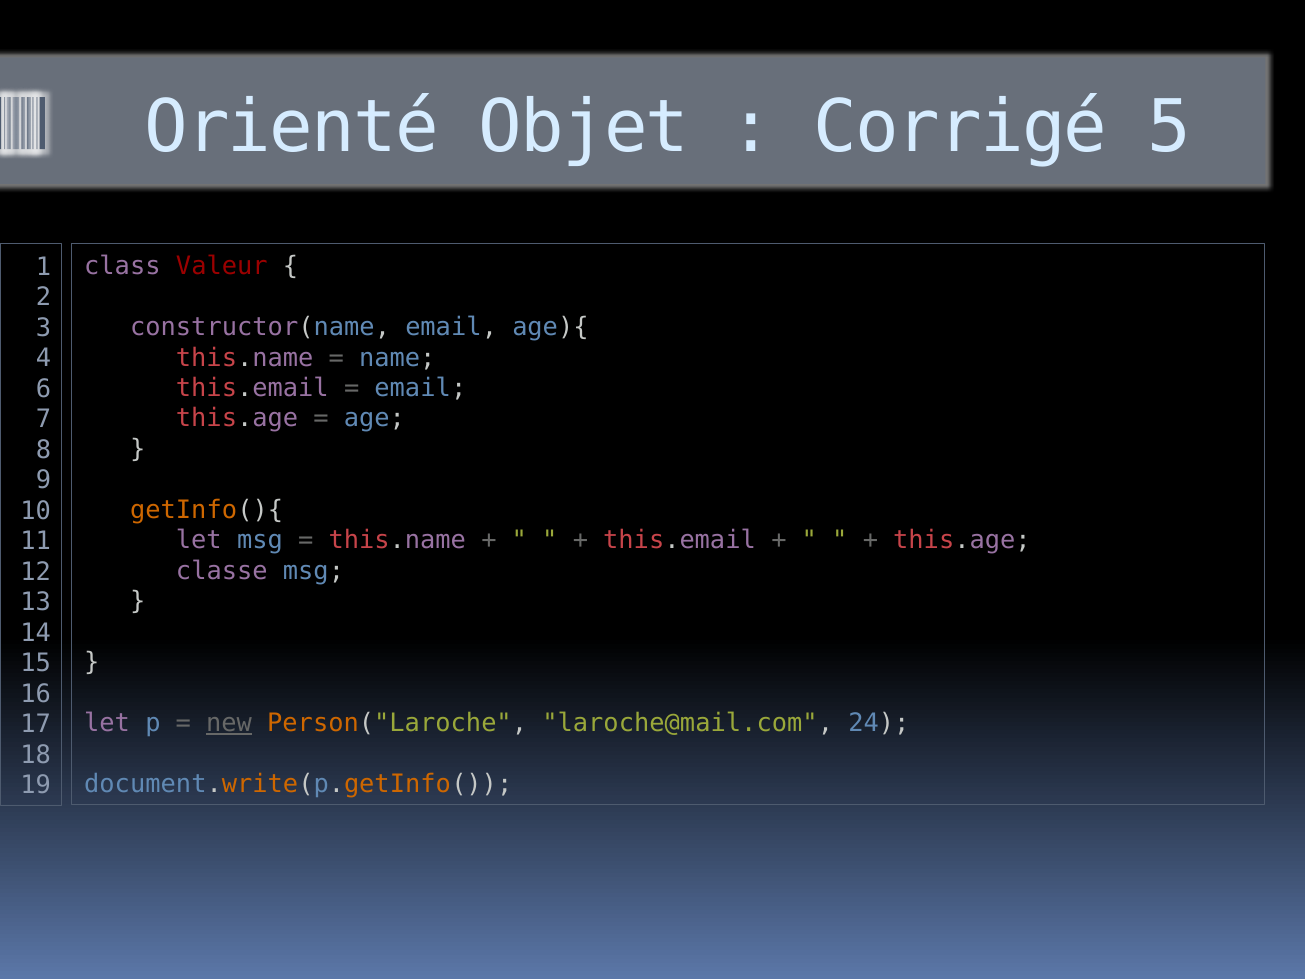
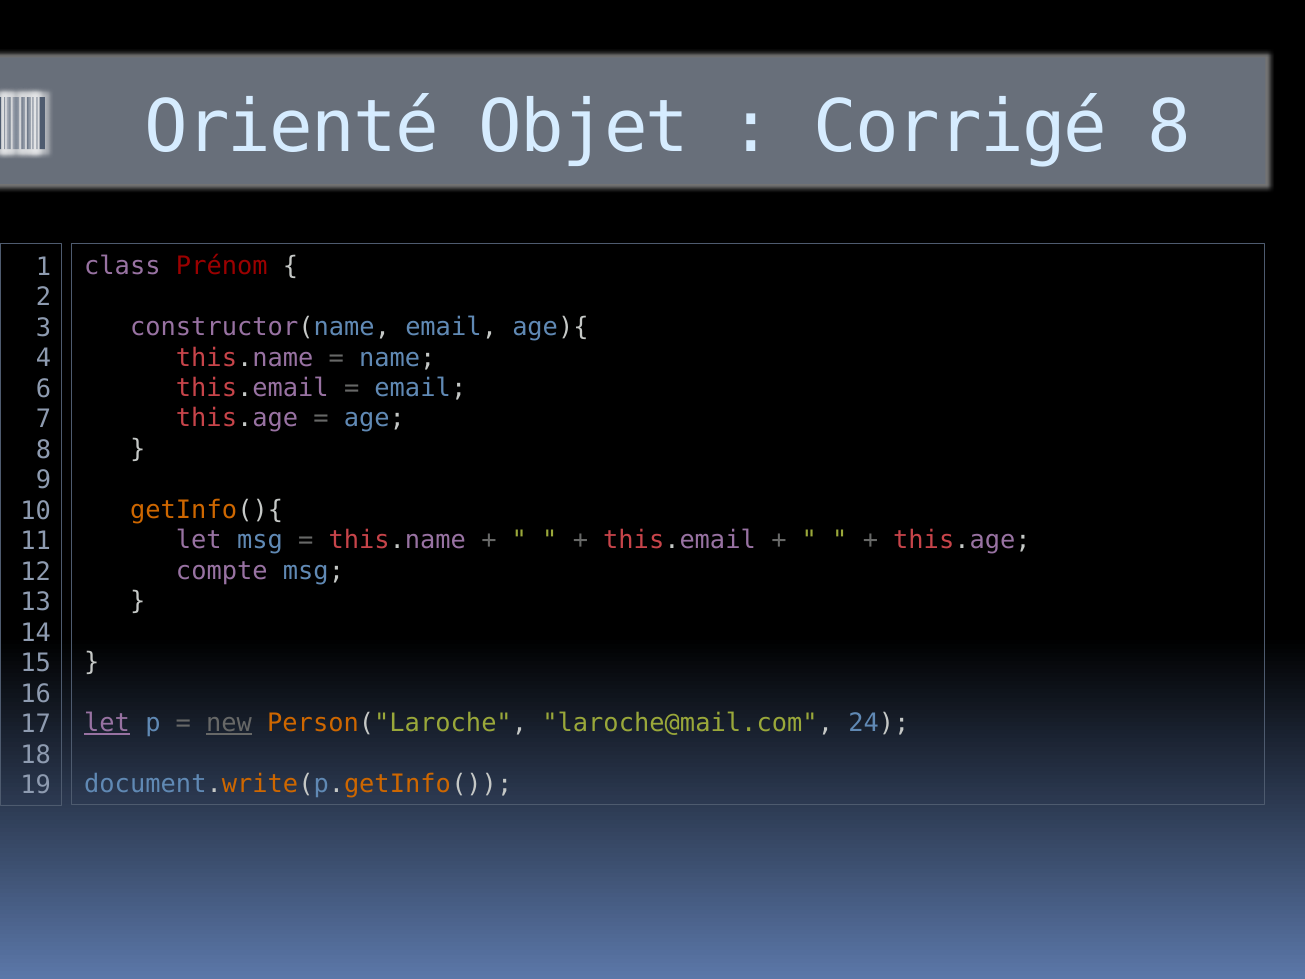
Corrigé 5: 5 -> 8
Valeur: Valeur -> Prénom
classe: classe -> compte
let at (107, 723) underline: none -> present
